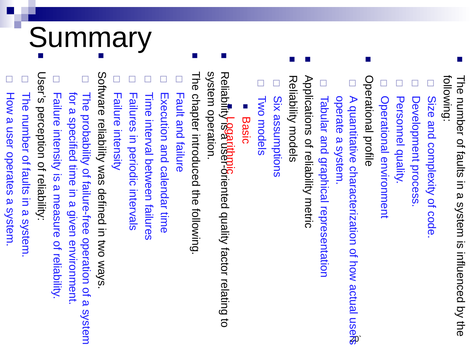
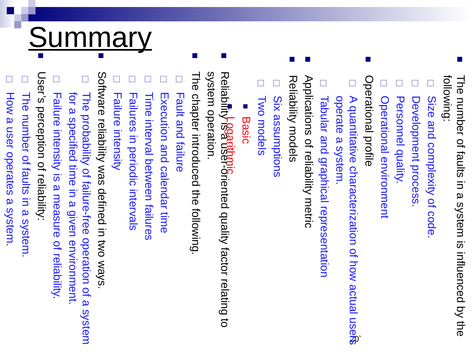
Summary underline: none -> present
